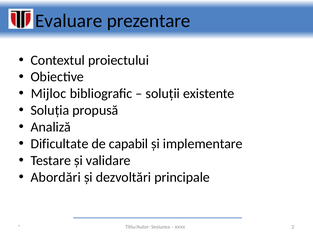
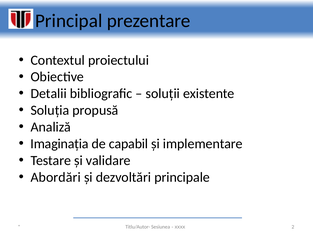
Evaluare: Evaluare -> Principal
Mijloc: Mijloc -> Detalii
Dificultate: Dificultate -> Imaginația
